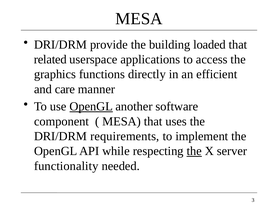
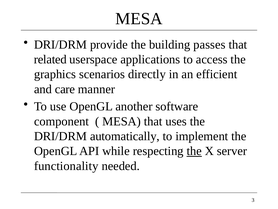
loaded: loaded -> passes
functions: functions -> scenarios
OpenGL at (91, 106) underline: present -> none
requirements: requirements -> automatically
